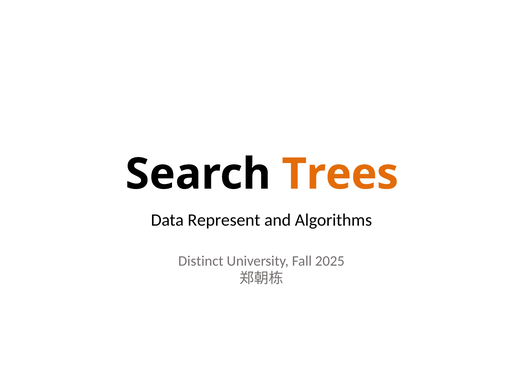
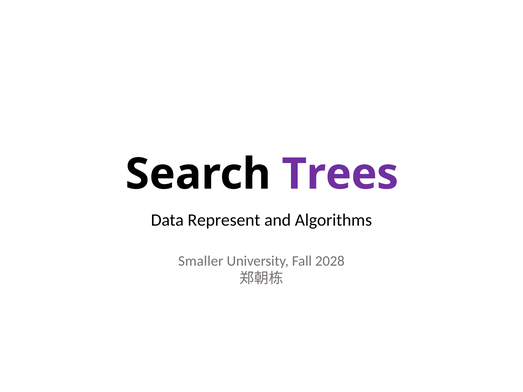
Trees colour: orange -> purple
Distinct: Distinct -> Smaller
2025: 2025 -> 2028
